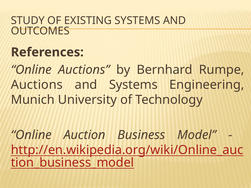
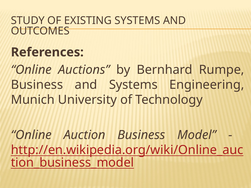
Auctions at (37, 85): Auctions -> Business
